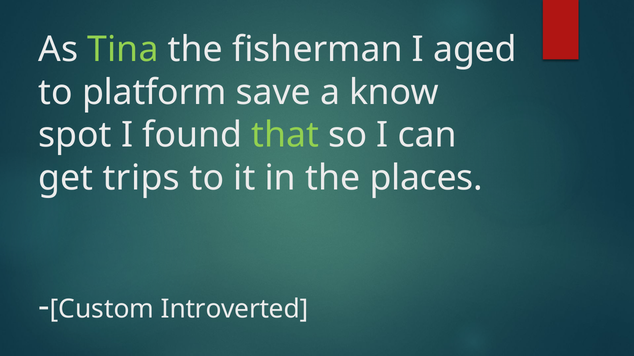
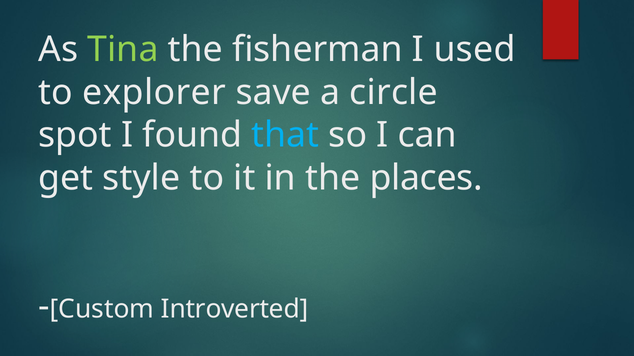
aged: aged -> used
platform: platform -> explorer
know: know -> circle
that colour: light green -> light blue
trips: trips -> style
